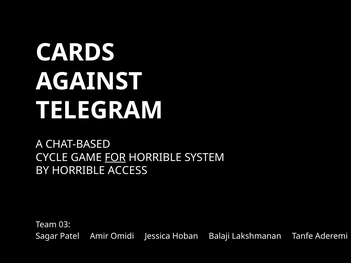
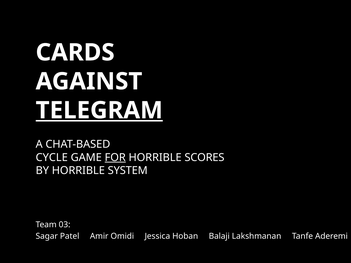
TELEGRAM underline: none -> present
SYSTEM: SYSTEM -> SCORES
ACCESS: ACCESS -> SYSTEM
